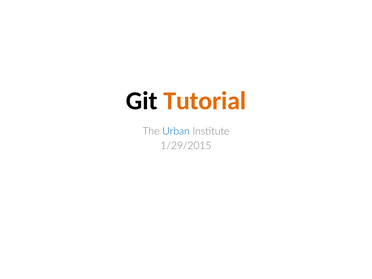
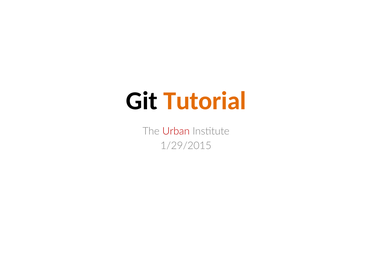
Urban colour: blue -> red
